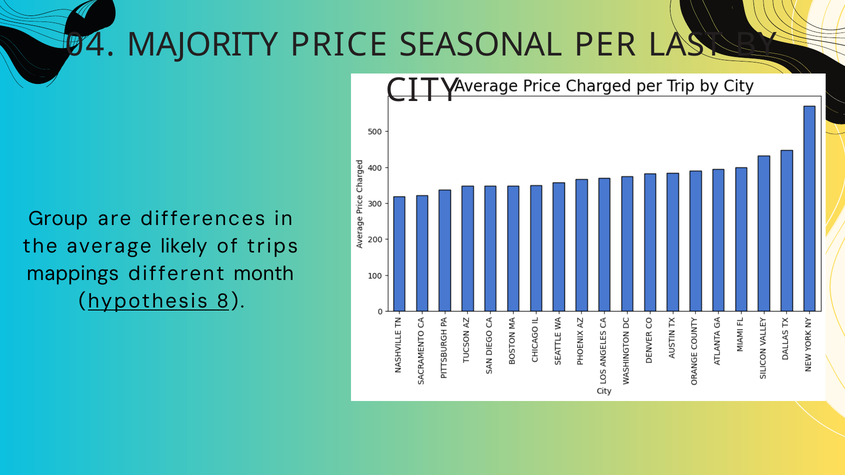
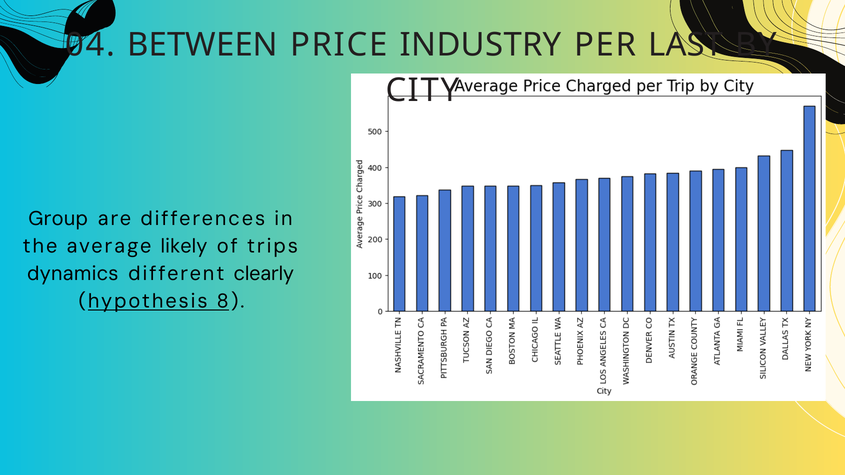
MAJORITY: MAJORITY -> BETWEEN
SEASONAL: SEASONAL -> INDUSTRY
mappings: mappings -> dynamics
month: month -> clearly
